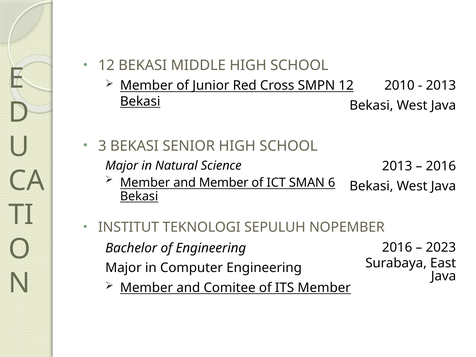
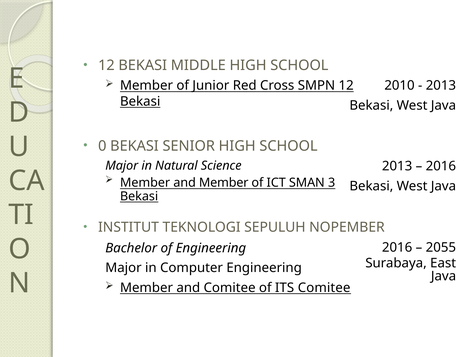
3: 3 -> 0
6: 6 -> 3
2023: 2023 -> 2055
ITS Member: Member -> Comitee
